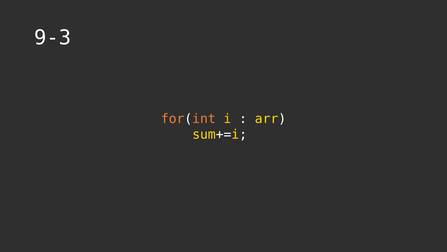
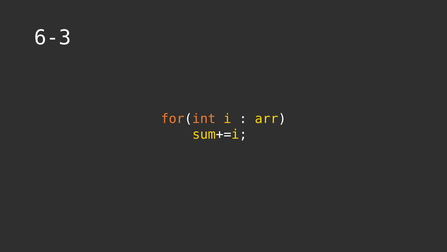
9-3: 9-3 -> 6-3
